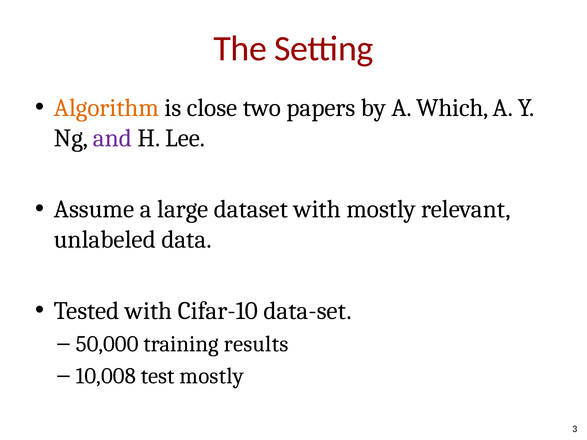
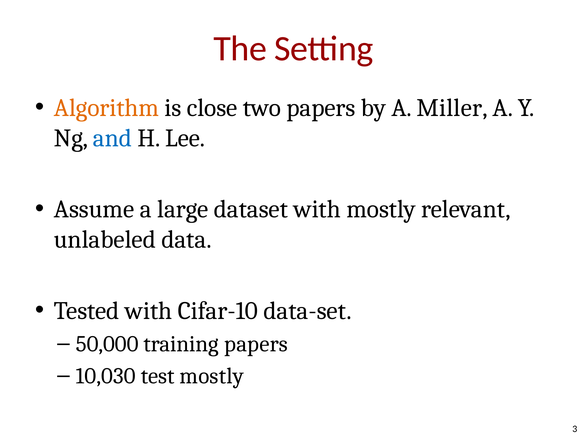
Which: Which -> Miller
and colour: purple -> blue
training results: results -> papers
10,008: 10,008 -> 10,030
